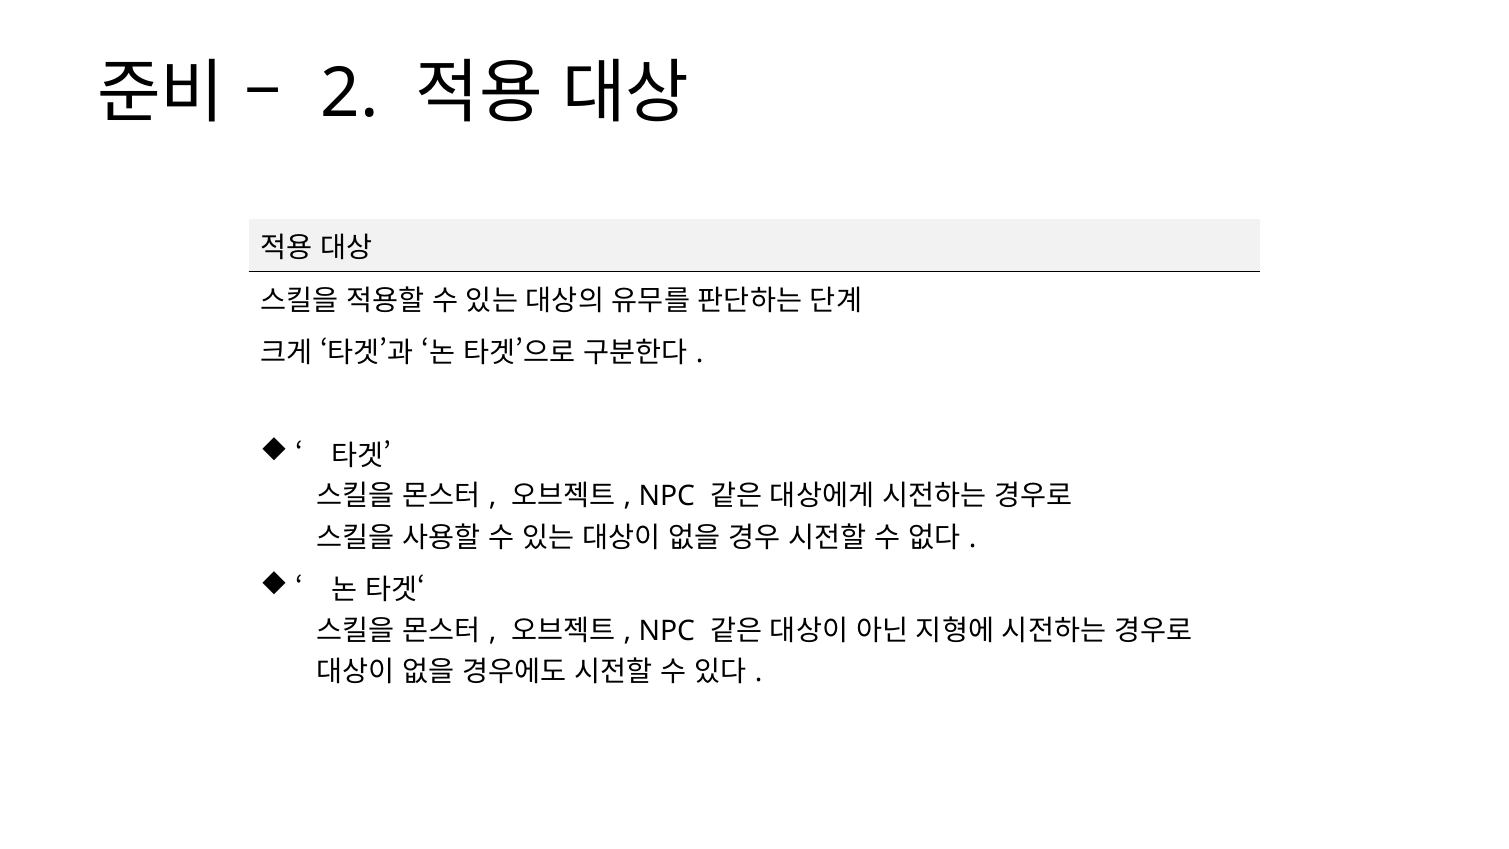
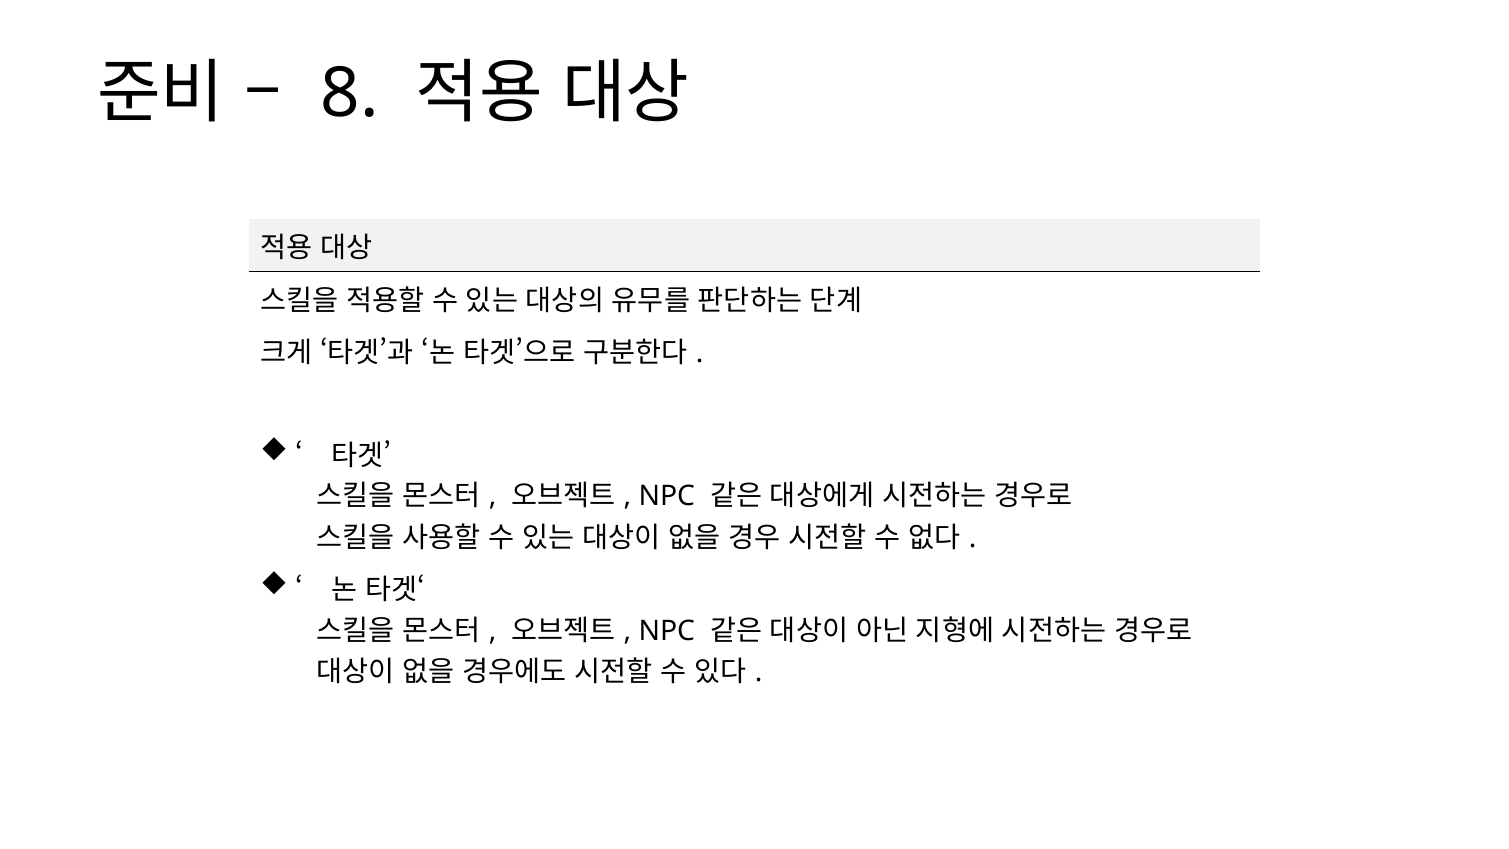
2: 2 -> 8
